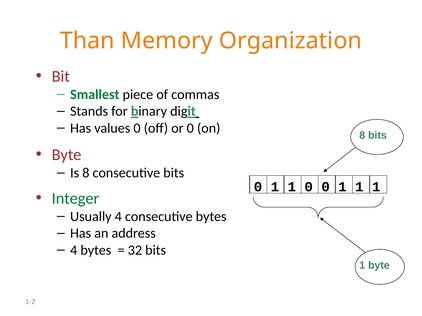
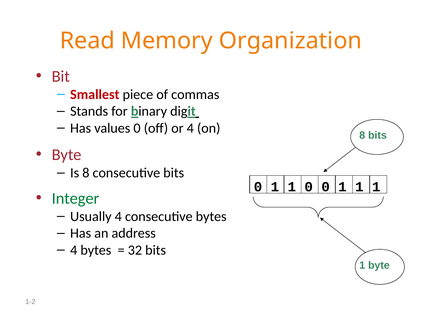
Than: Than -> Read
Smallest colour: green -> red
or 0: 0 -> 4
